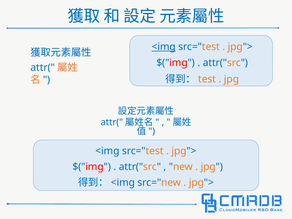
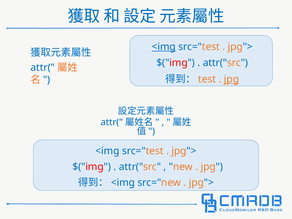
jpg at (232, 79) underline: none -> present
